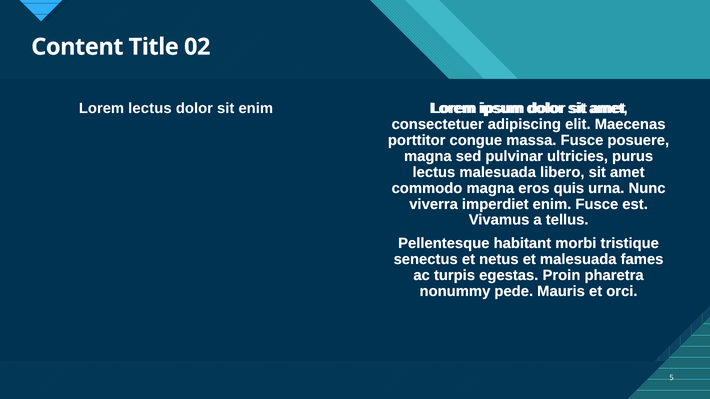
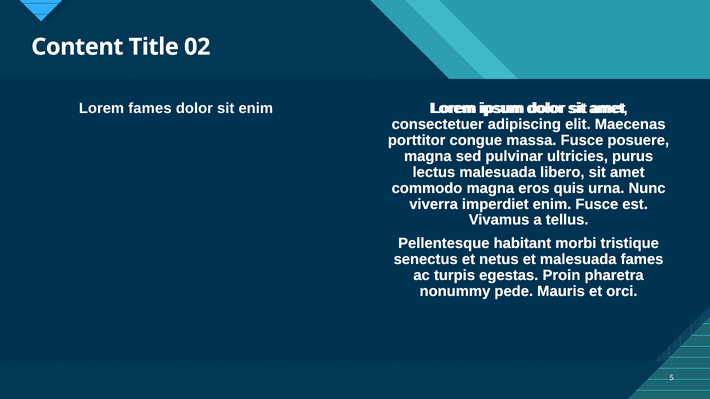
Lorem lectus: lectus -> fames
